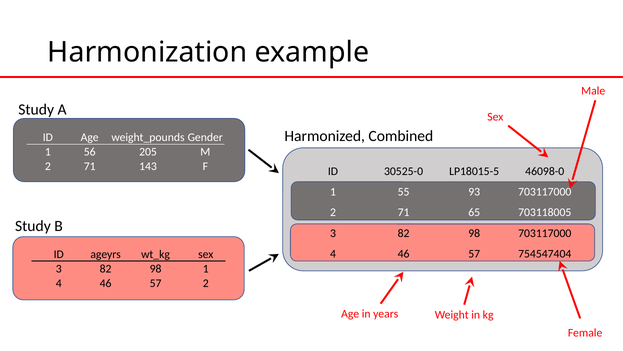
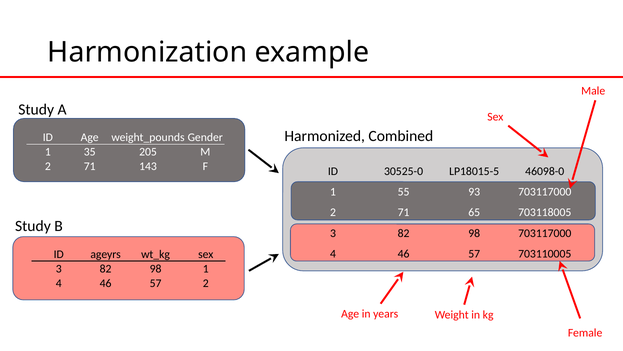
56: 56 -> 35
754547404: 754547404 -> 703110005
